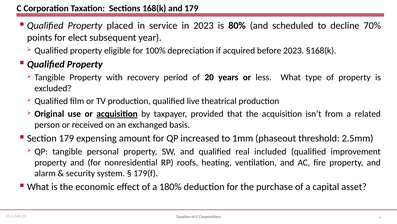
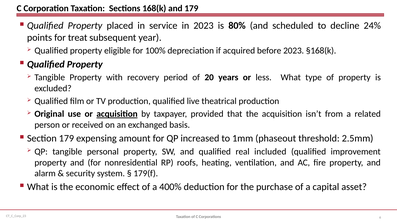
70%: 70% -> 24%
elect: elect -> treat
180%: 180% -> 400%
